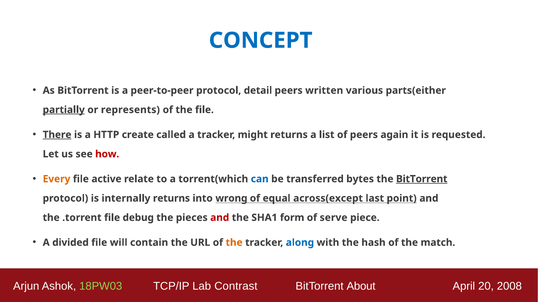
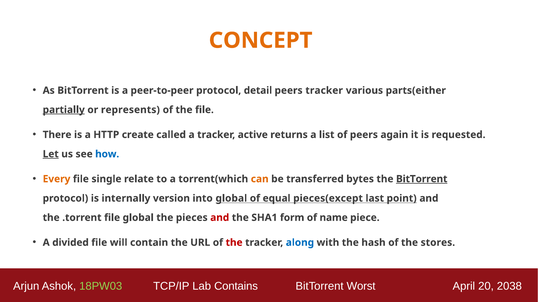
CONCEPT colour: blue -> orange
peers written: written -> tracker
There underline: present -> none
might: might -> active
Let underline: none -> present
how colour: red -> blue
active: active -> single
can colour: blue -> orange
internally returns: returns -> version
into wrong: wrong -> global
across(except: across(except -> pieces(except
file debug: debug -> global
serve: serve -> name
the at (234, 243) colour: orange -> red
match: match -> stores
Contrast: Contrast -> Contains
About: About -> Worst
2008: 2008 -> 2038
